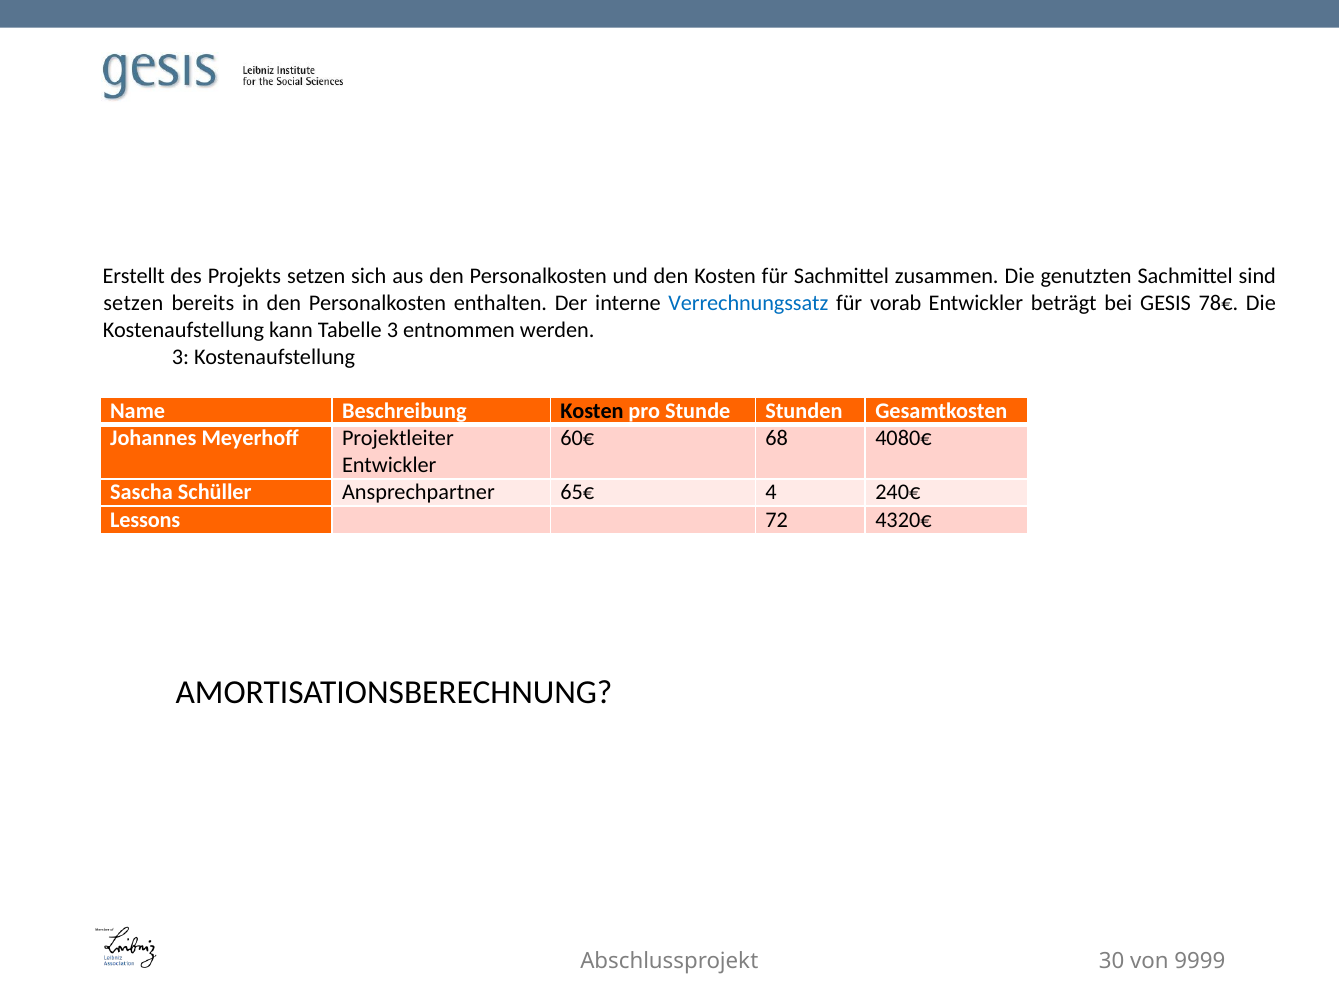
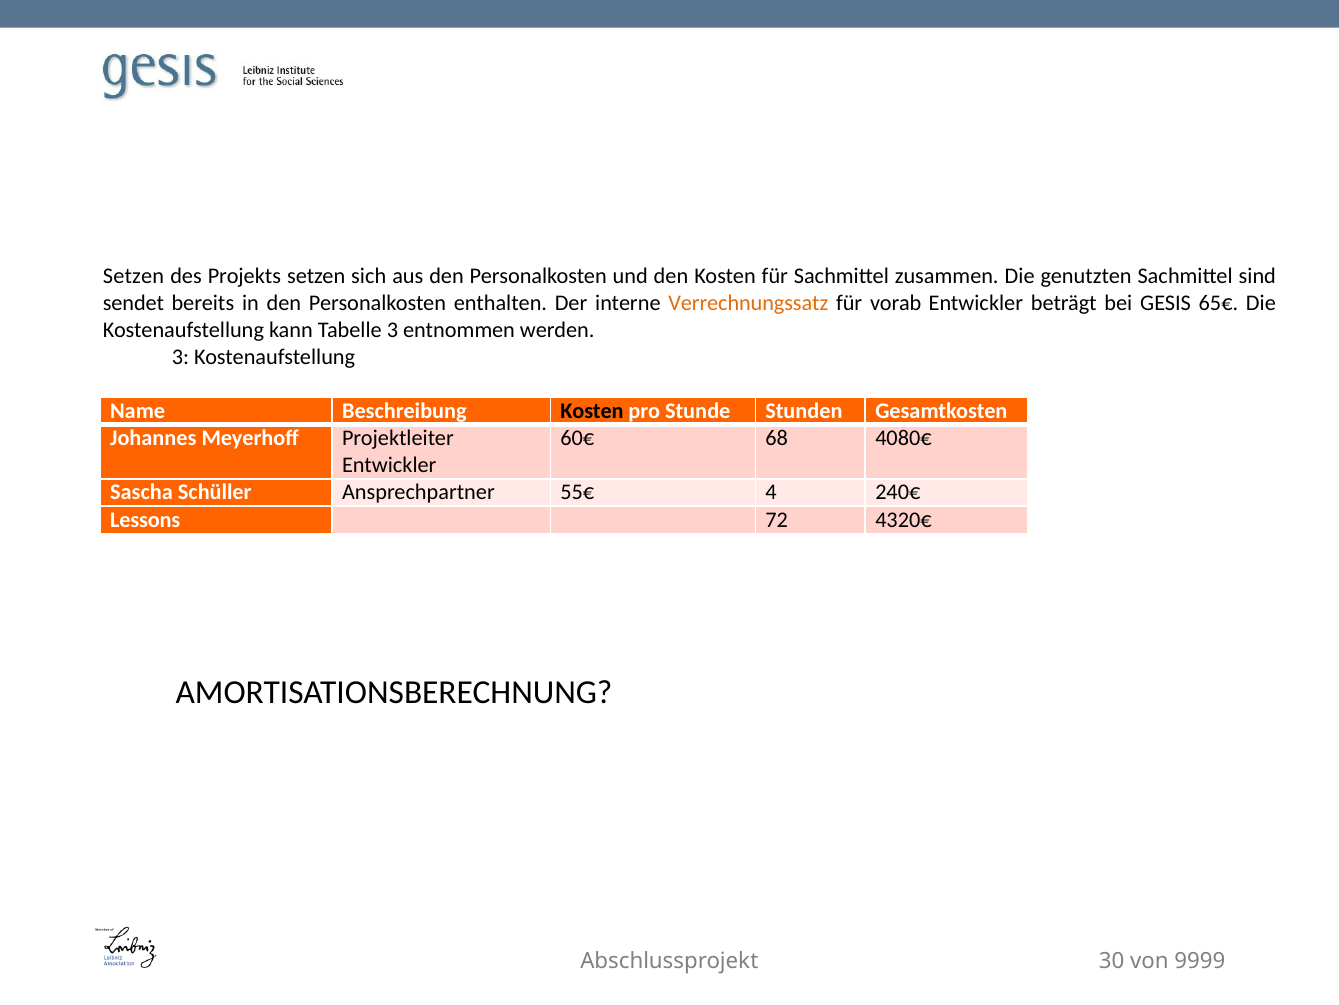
Erstellt at (134, 276): Erstellt -> Setzen
setzen at (133, 303): setzen -> sendet
Verrechnungssatz colour: blue -> orange
78€: 78€ -> 65€
65€: 65€ -> 55€
